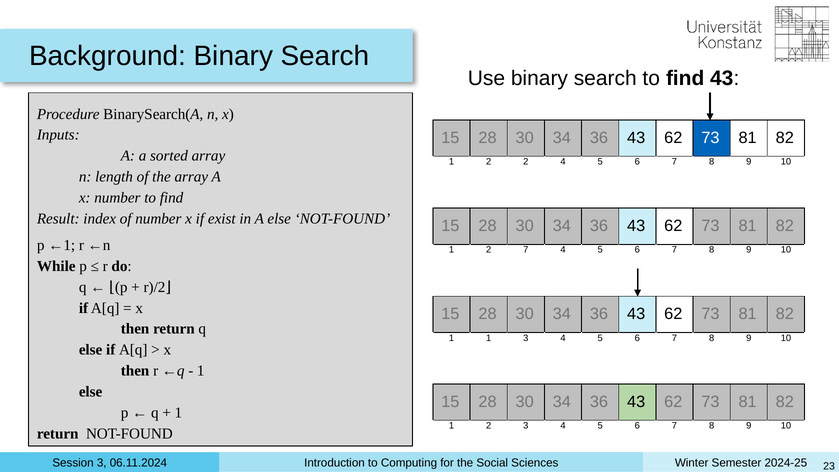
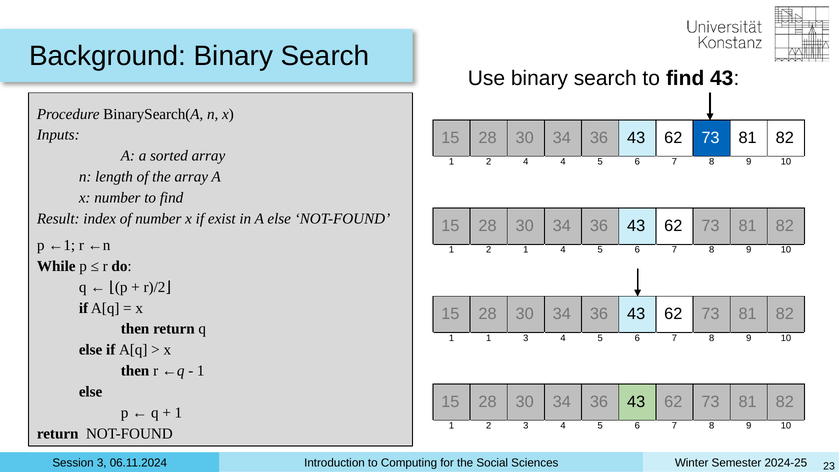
2 2: 2 -> 4
2 7: 7 -> 1
